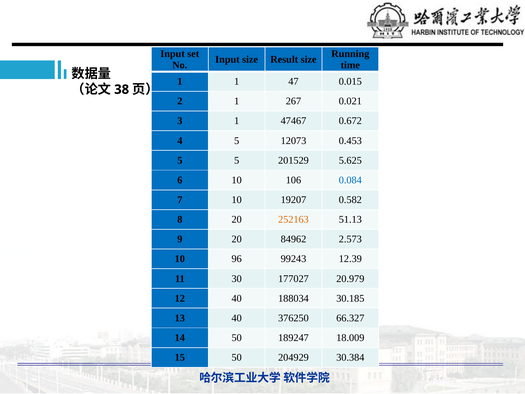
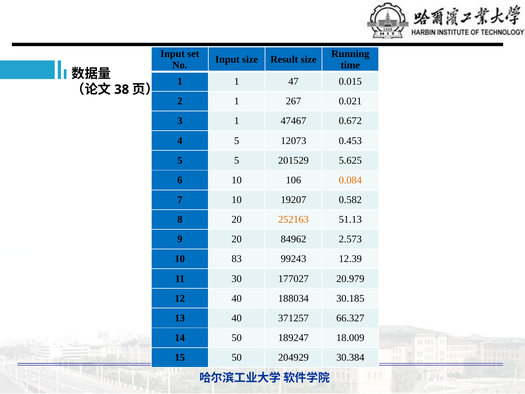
0.084 colour: blue -> orange
96: 96 -> 83
376250: 376250 -> 371257
